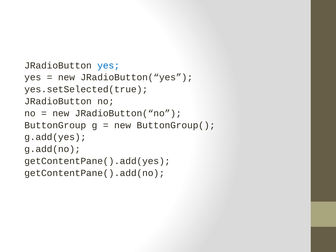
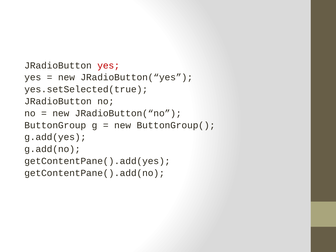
yes at (109, 65) colour: blue -> red
